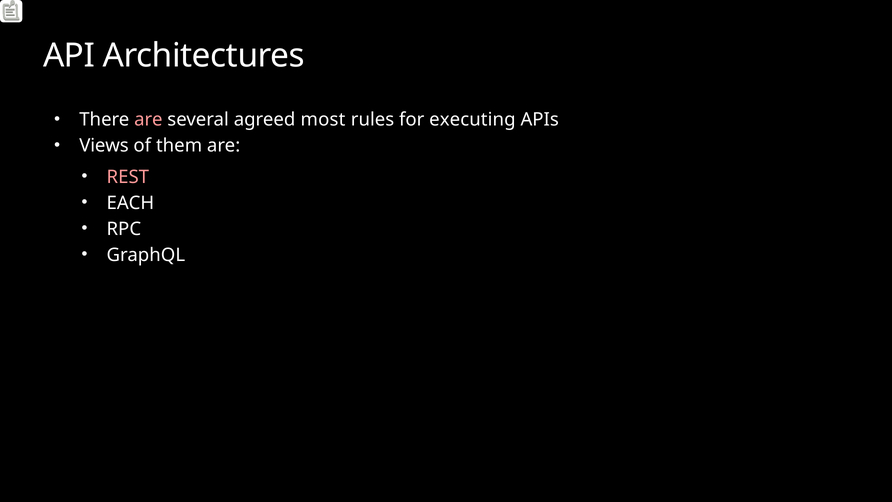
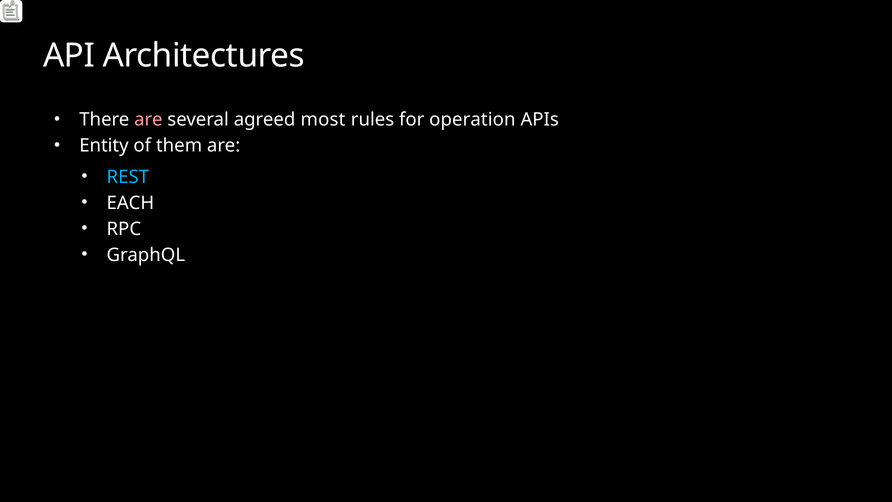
executing: executing -> operation
Views: Views -> Entity
REST colour: pink -> light blue
